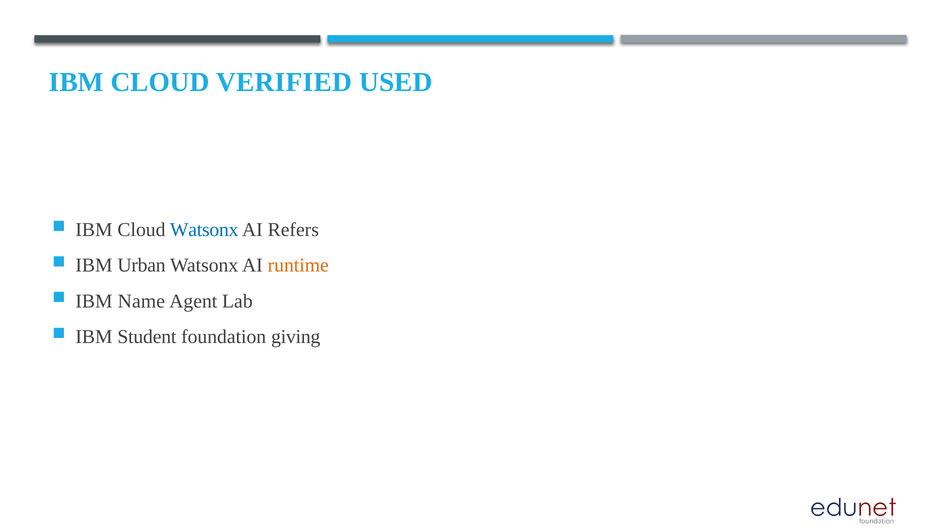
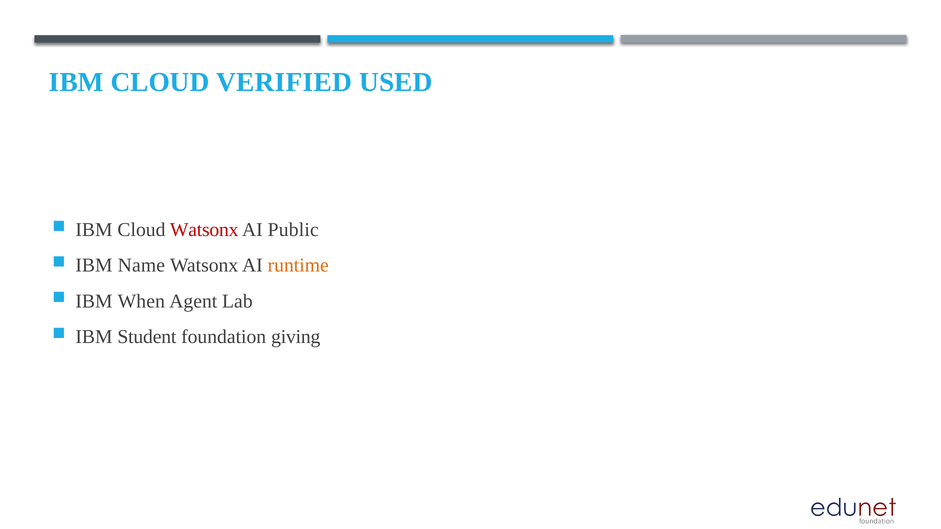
Watsonx at (204, 230) colour: blue -> red
Refers: Refers -> Public
Urban: Urban -> Name
Name: Name -> When
